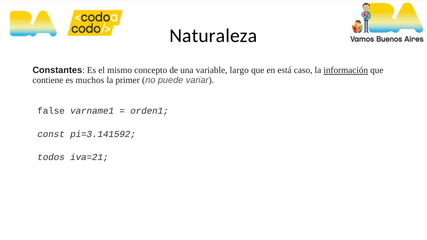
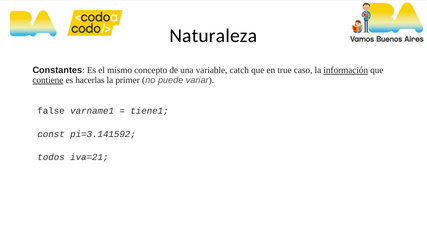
largo: largo -> catch
está: está -> true
contiene underline: none -> present
muchos: muchos -> hacerlas
orden1: orden1 -> tiene1
